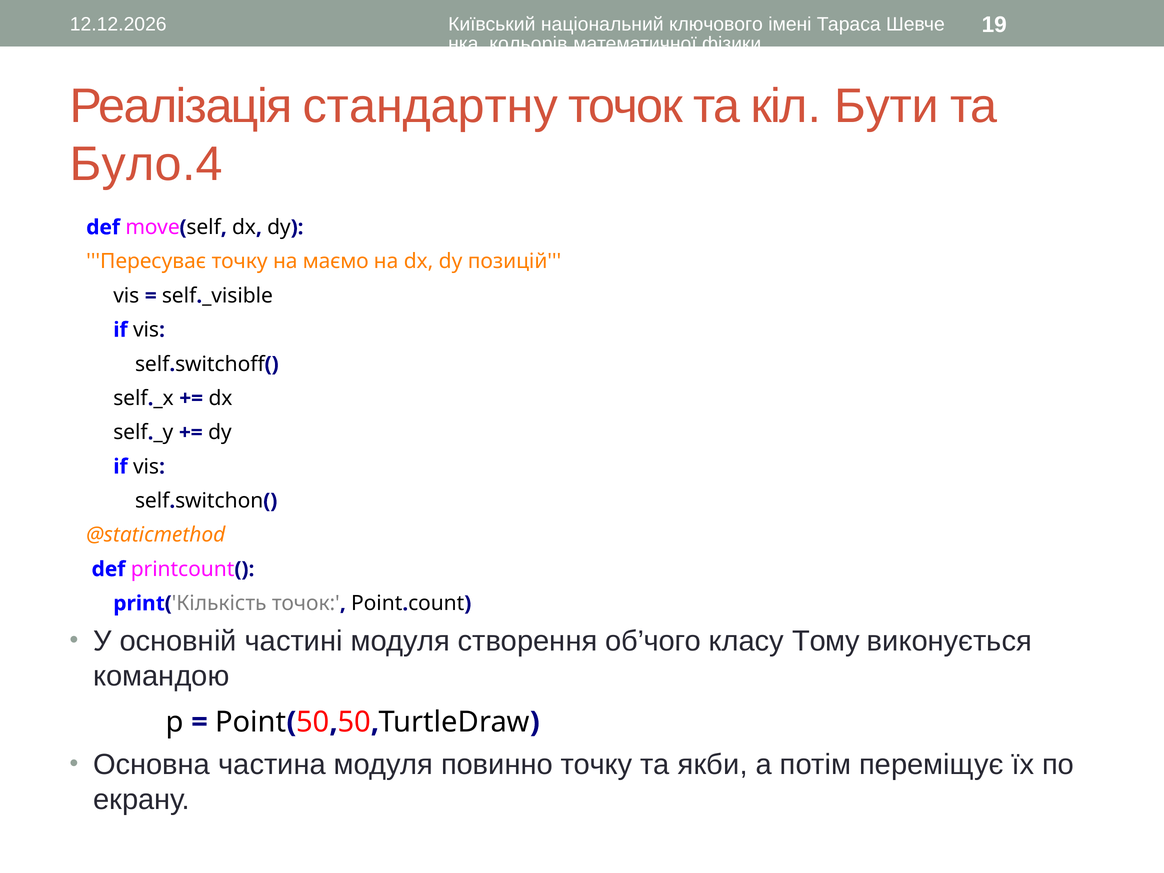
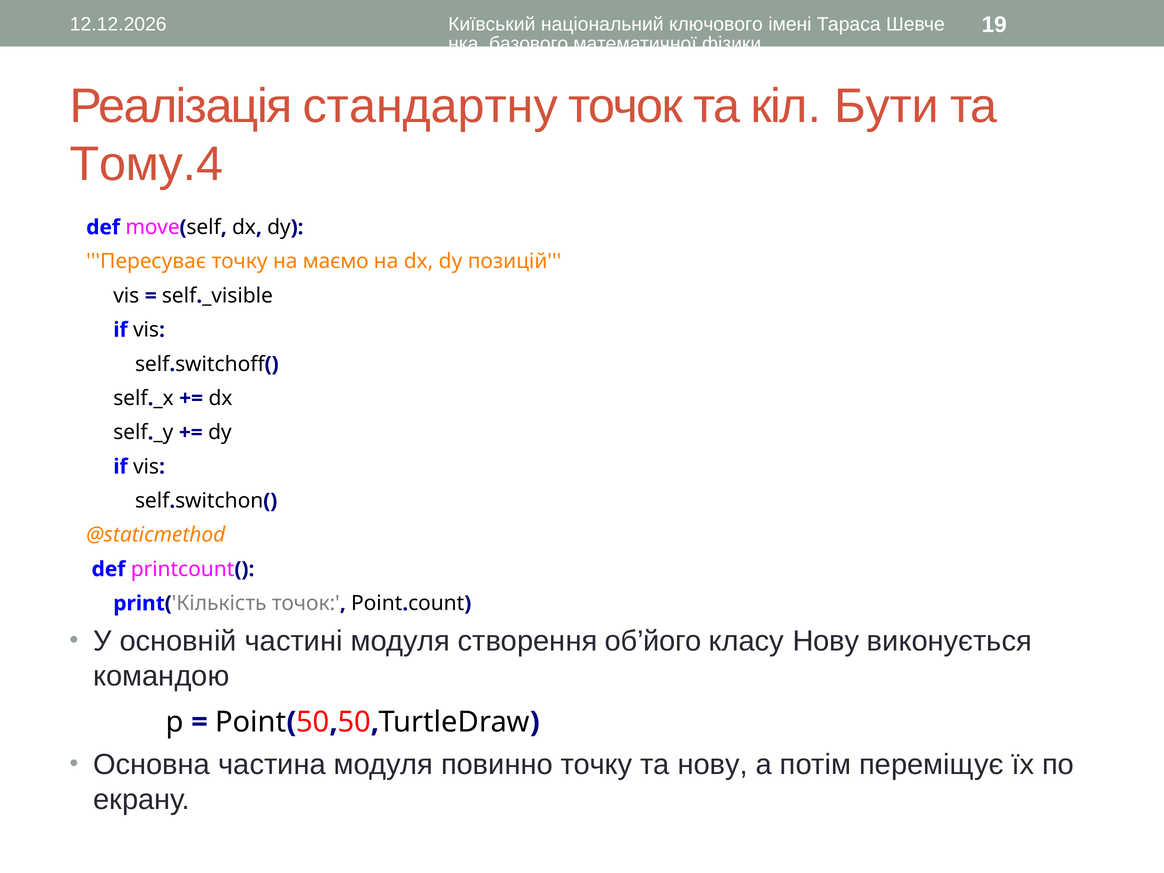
кольорів: кольорів -> базового
Було.4: Було.4 -> Тому.4
об’чого: об’чого -> об’його
класу Тому: Тому -> Нову
та якби: якби -> нову
